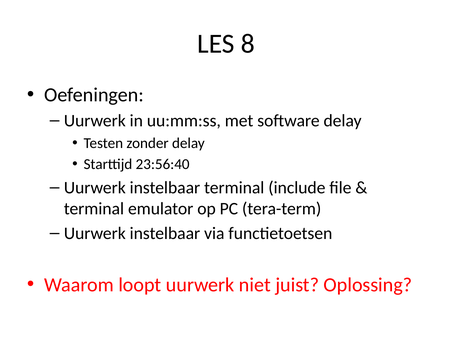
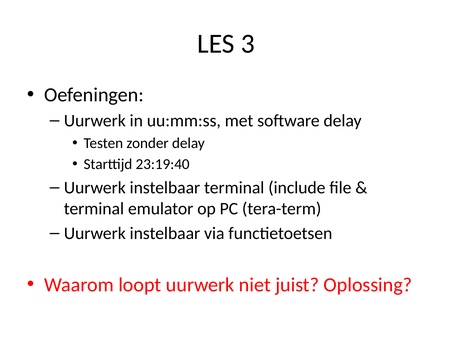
8: 8 -> 3
23:56:40: 23:56:40 -> 23:19:40
